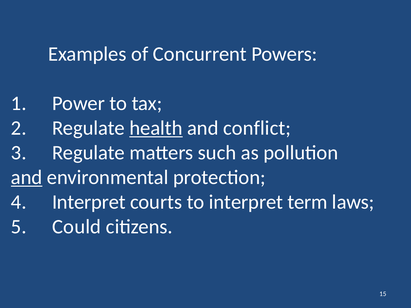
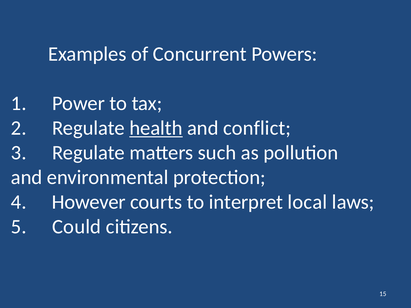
and at (27, 177) underline: present -> none
4 Interpret: Interpret -> However
term: term -> local
